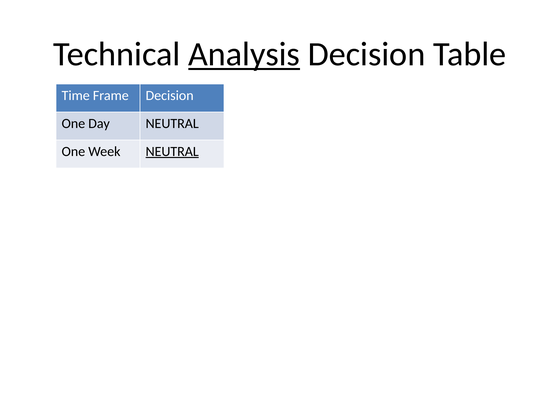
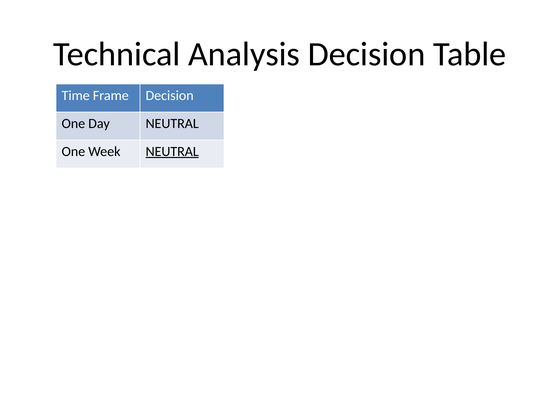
Analysis underline: present -> none
